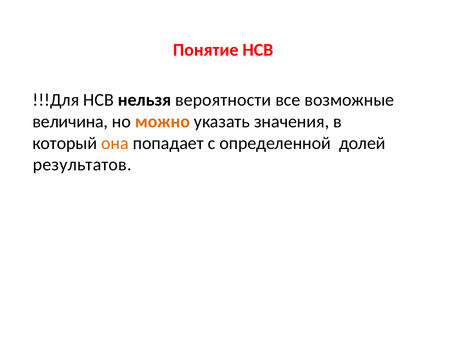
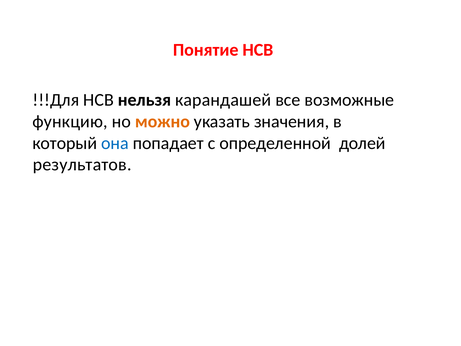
вероятности: вероятности -> карандашей
величина: величина -> функцию
она colour: orange -> blue
